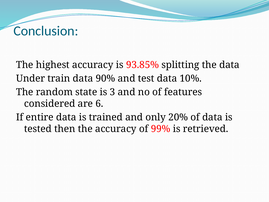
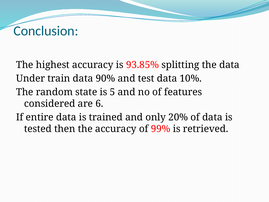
3: 3 -> 5
